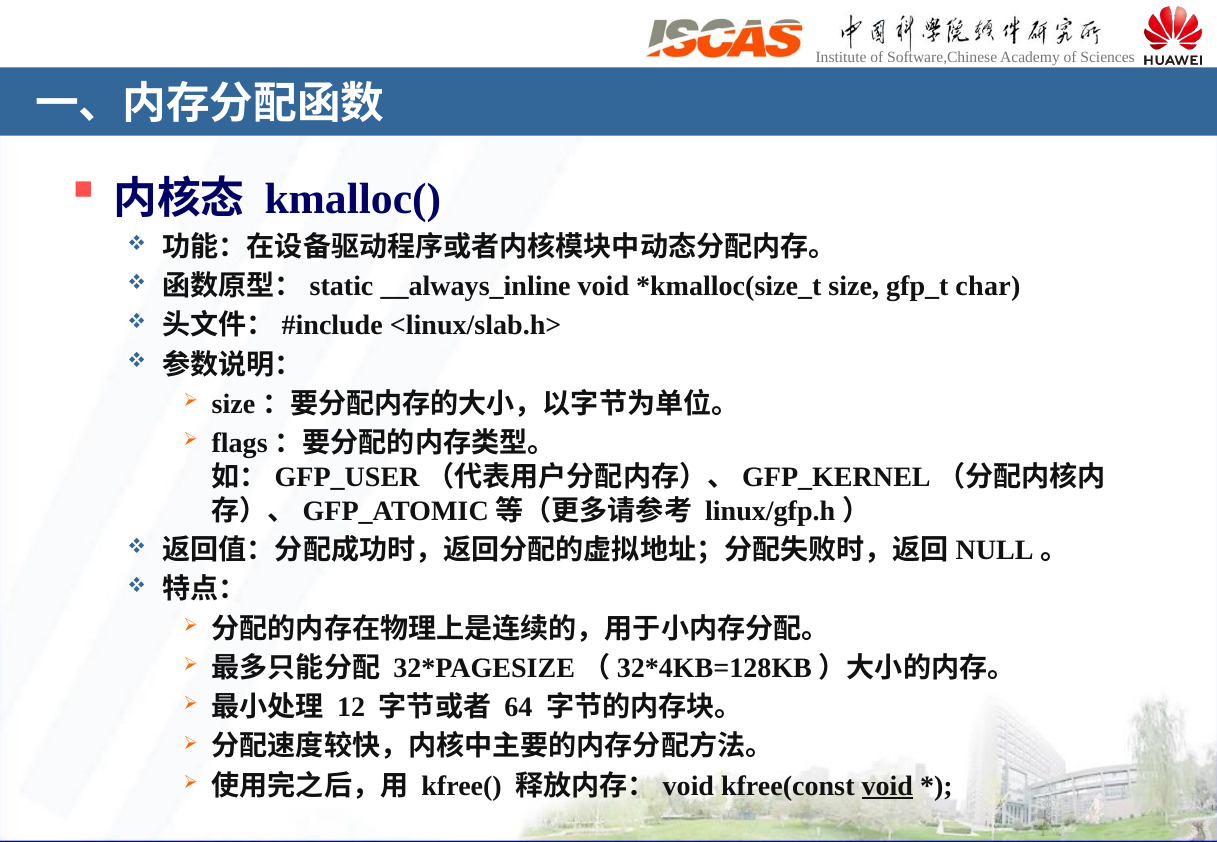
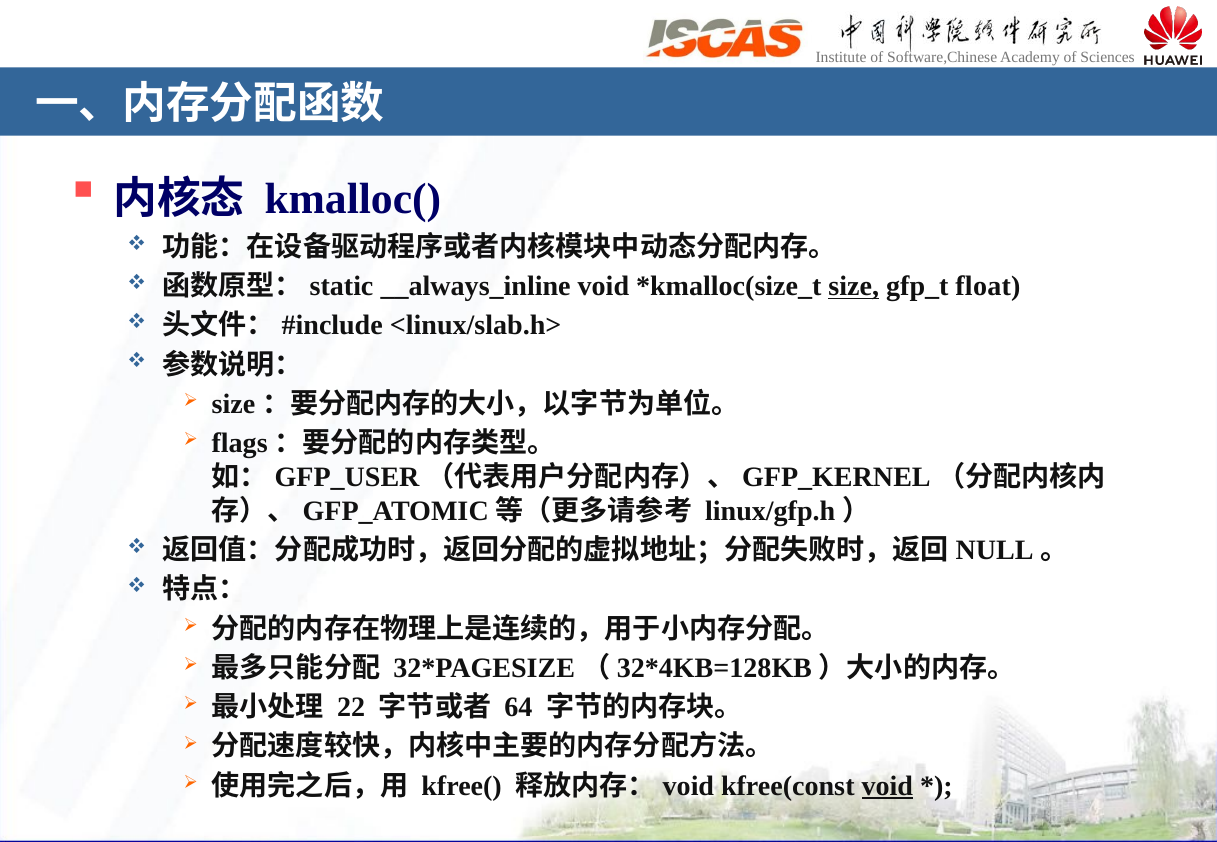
size underline: none -> present
char: char -> float
12: 12 -> 22
